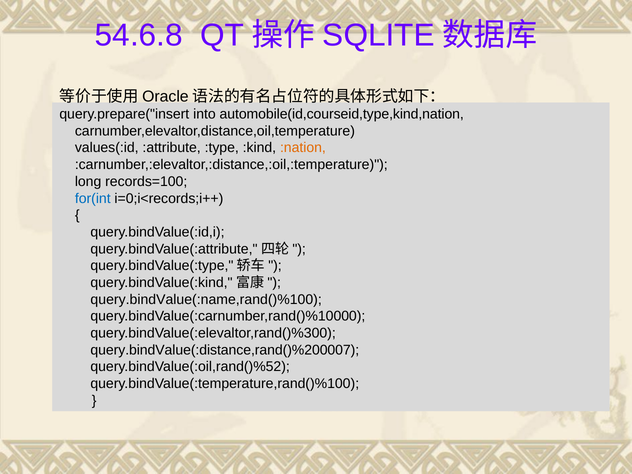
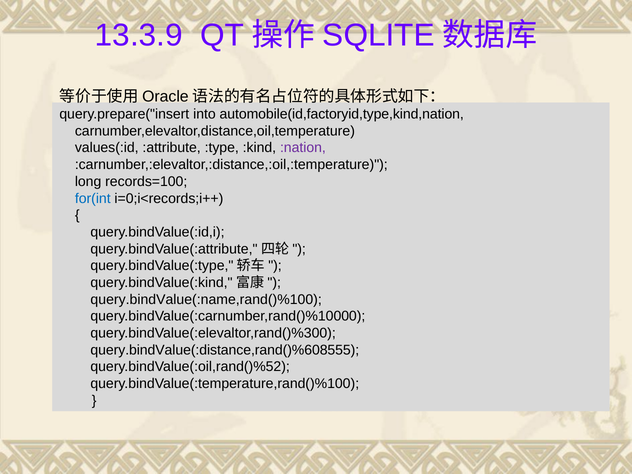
54.6.8: 54.6.8 -> 13.3.9
automobile(id,courseid,type,kind,nation: automobile(id,courseid,type,kind,nation -> automobile(id,factoryid,type,kind,nation
:nation colour: orange -> purple
query.bindValue(:distance,rand()%200007: query.bindValue(:distance,rand()%200007 -> query.bindValue(:distance,rand()%608555
